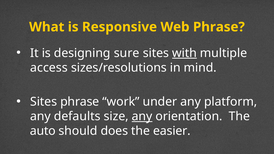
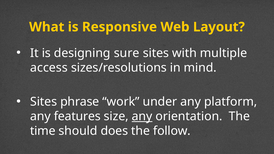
Web Phrase: Phrase -> Layout
with underline: present -> none
defaults: defaults -> features
auto: auto -> time
easier: easier -> follow
